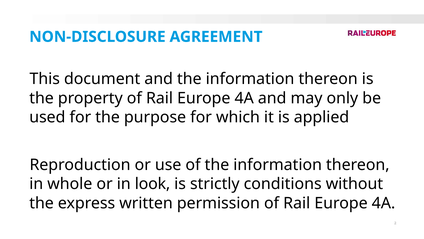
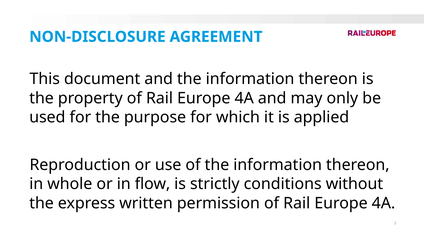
look: look -> flow
